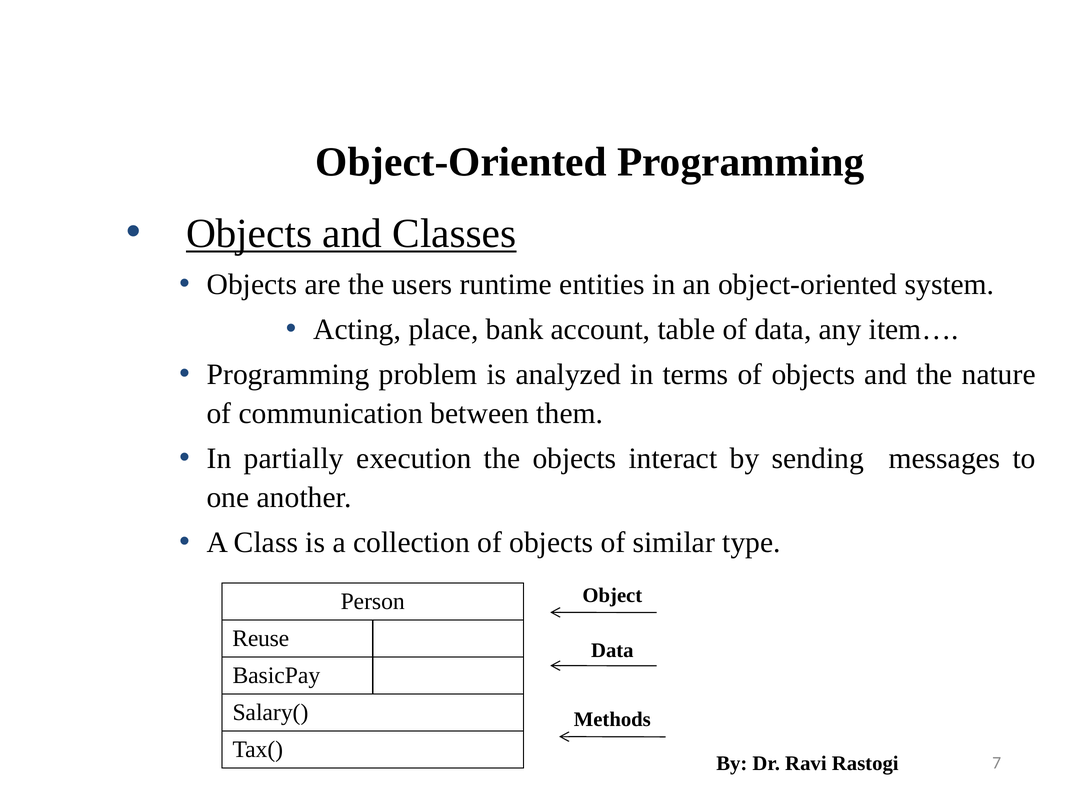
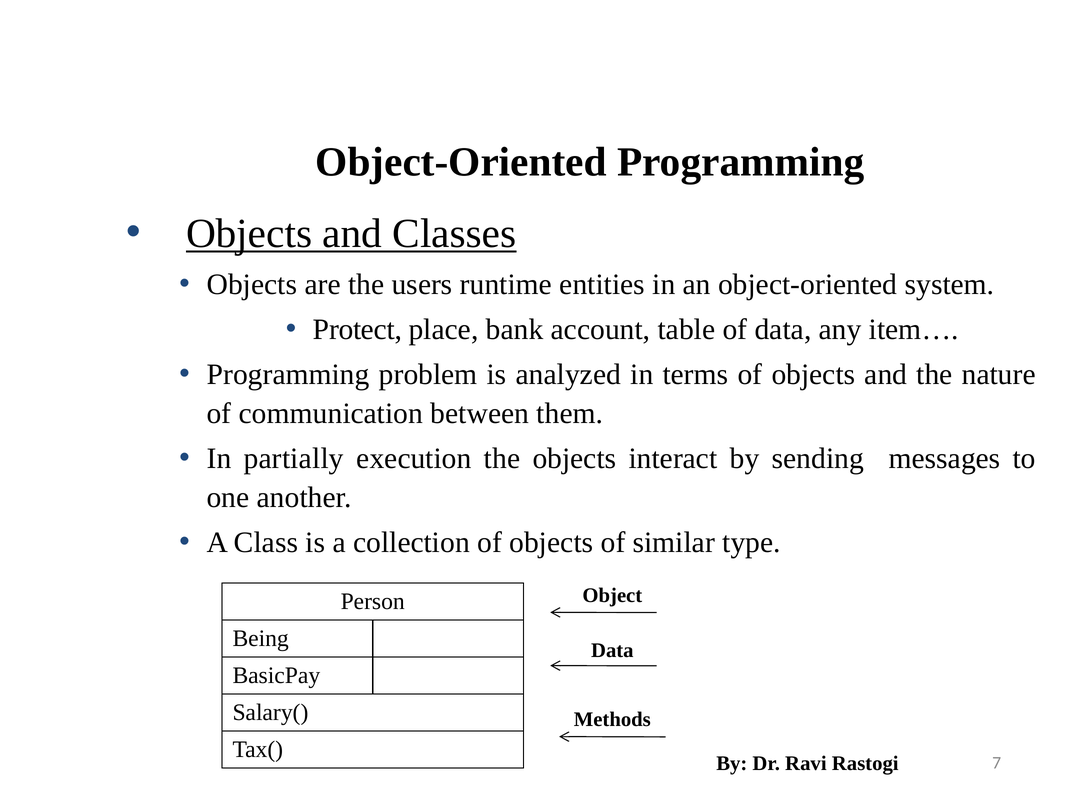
Acting: Acting -> Protect
Reuse: Reuse -> Being
